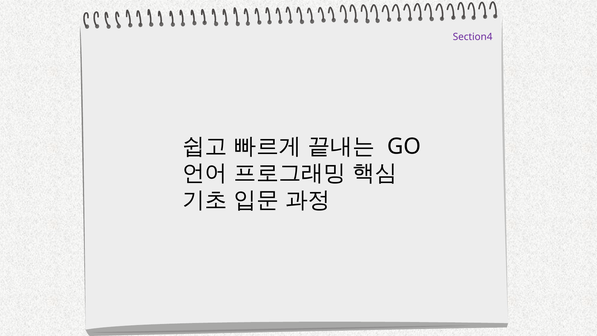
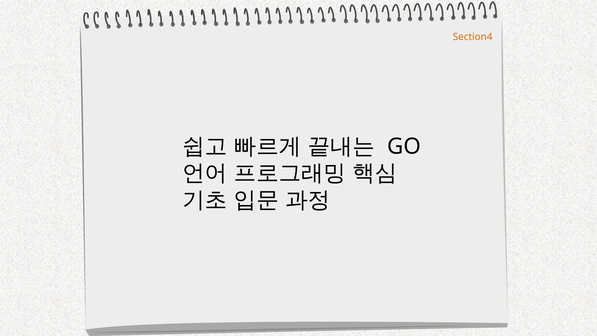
Section4 colour: purple -> orange
